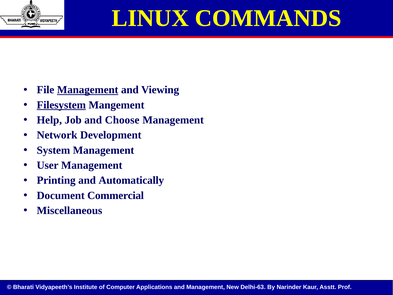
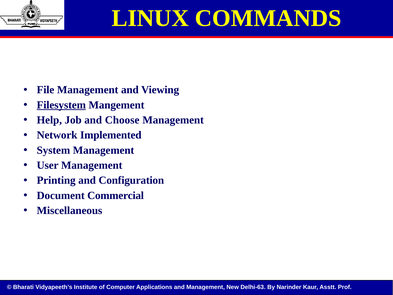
Management at (88, 90) underline: present -> none
Development: Development -> Implemented
Automatically: Automatically -> Configuration
